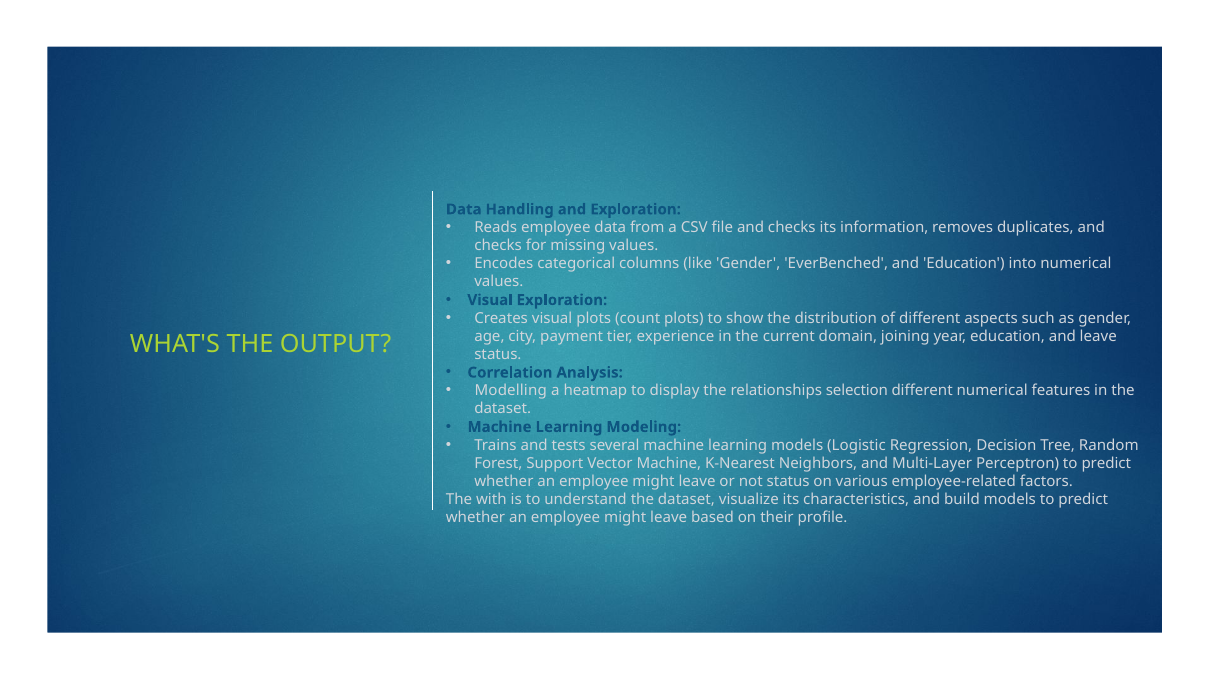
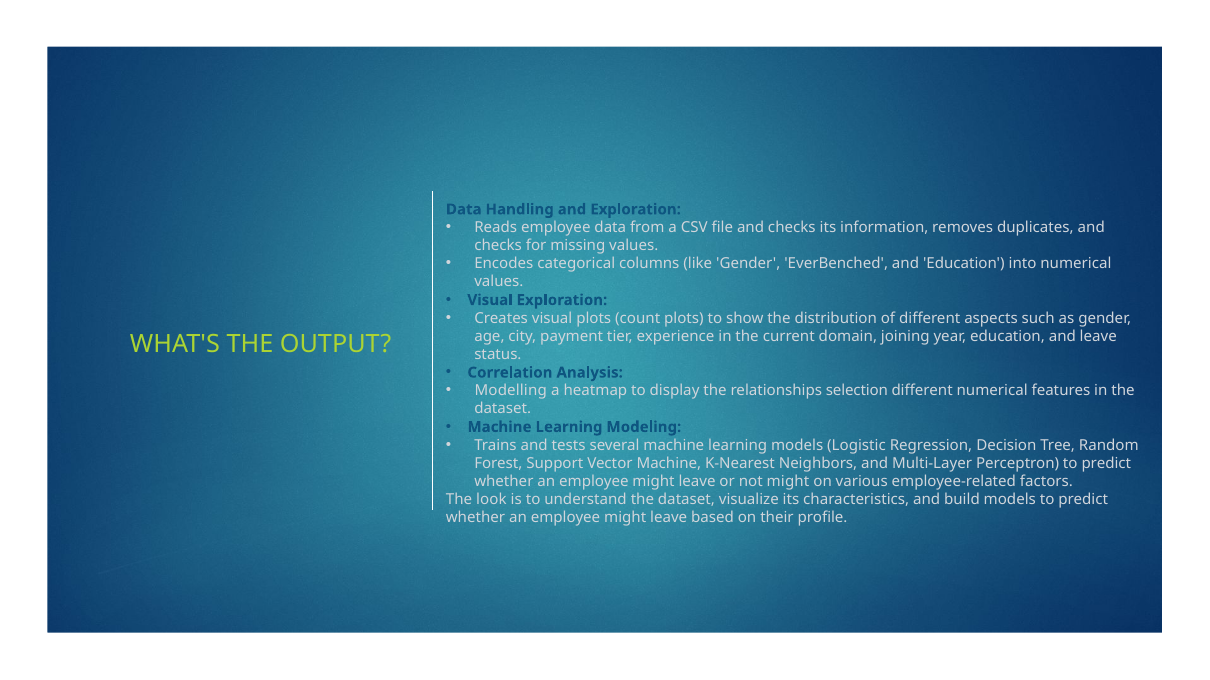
not status: status -> might
with: with -> look
